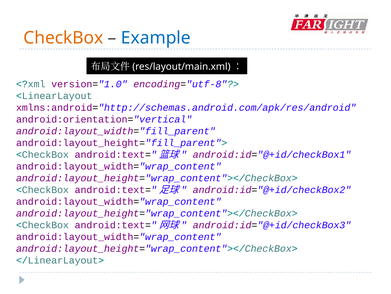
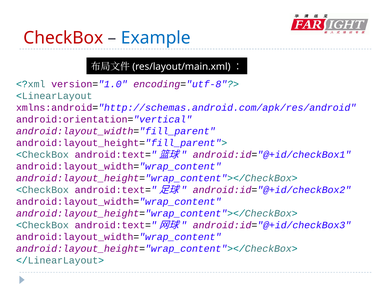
CheckBox colour: orange -> red
